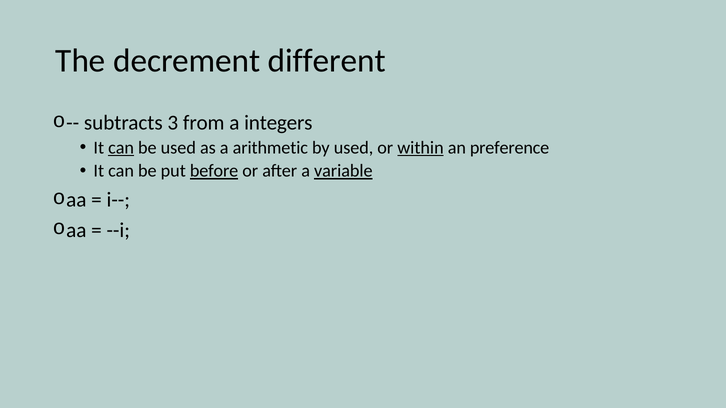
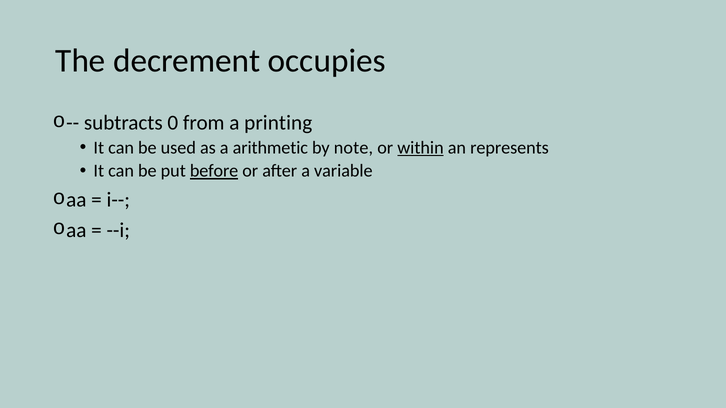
different: different -> occupies
3: 3 -> 0
integers: integers -> printing
can at (121, 148) underline: present -> none
by used: used -> note
preference: preference -> represents
variable underline: present -> none
